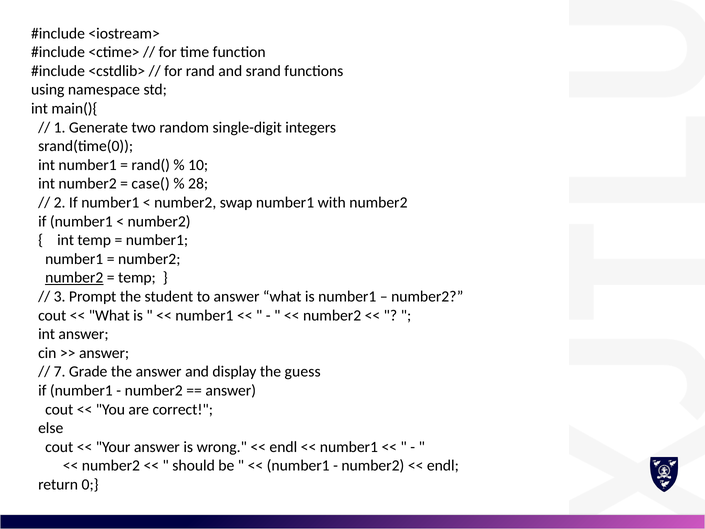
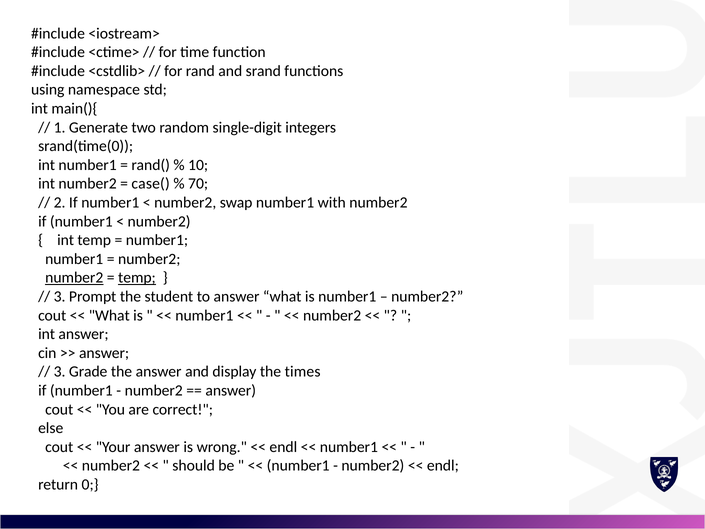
28: 28 -> 70
temp at (137, 278) underline: none -> present
7 at (60, 372): 7 -> 3
guess: guess -> times
